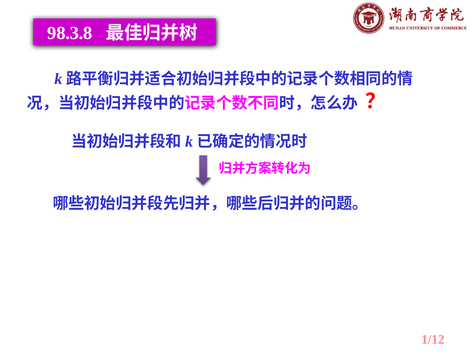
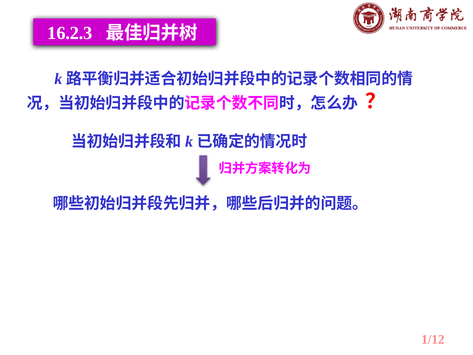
98.3.8: 98.3.8 -> 16.2.3
